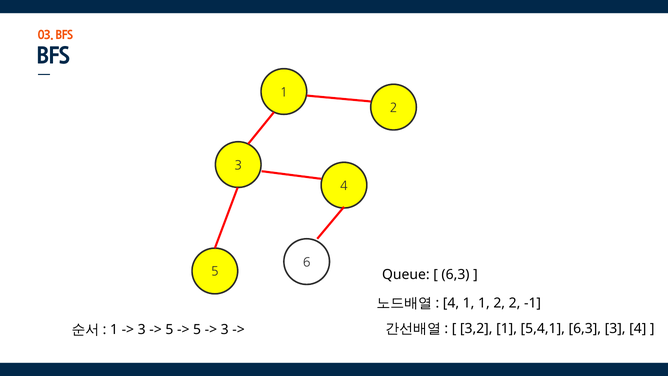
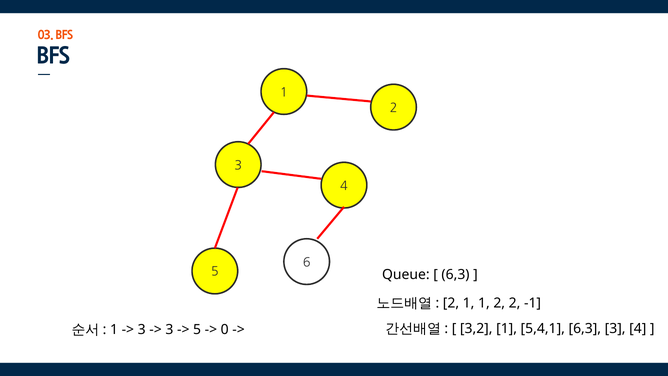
4 at (451, 303): 4 -> 2
5 at (169, 329): 5 -> 3
3 at (225, 329): 3 -> 0
